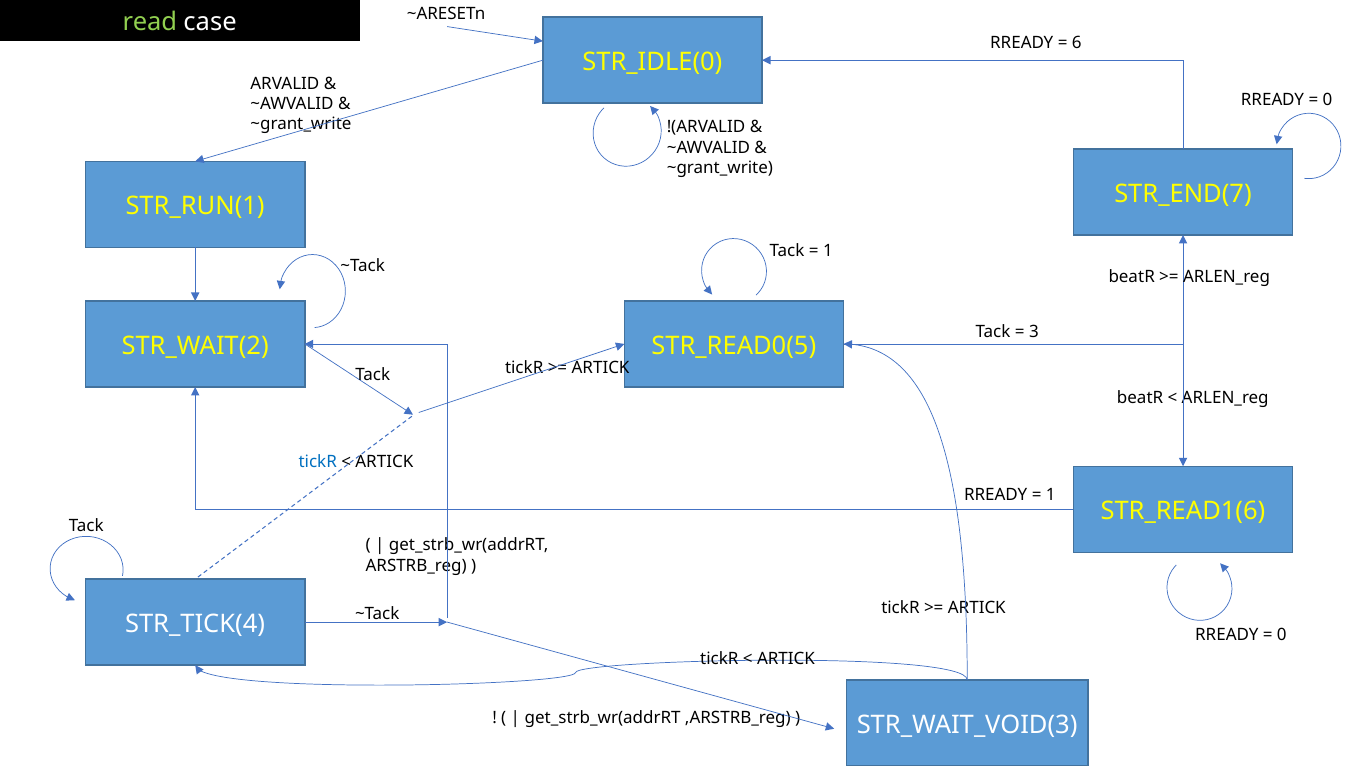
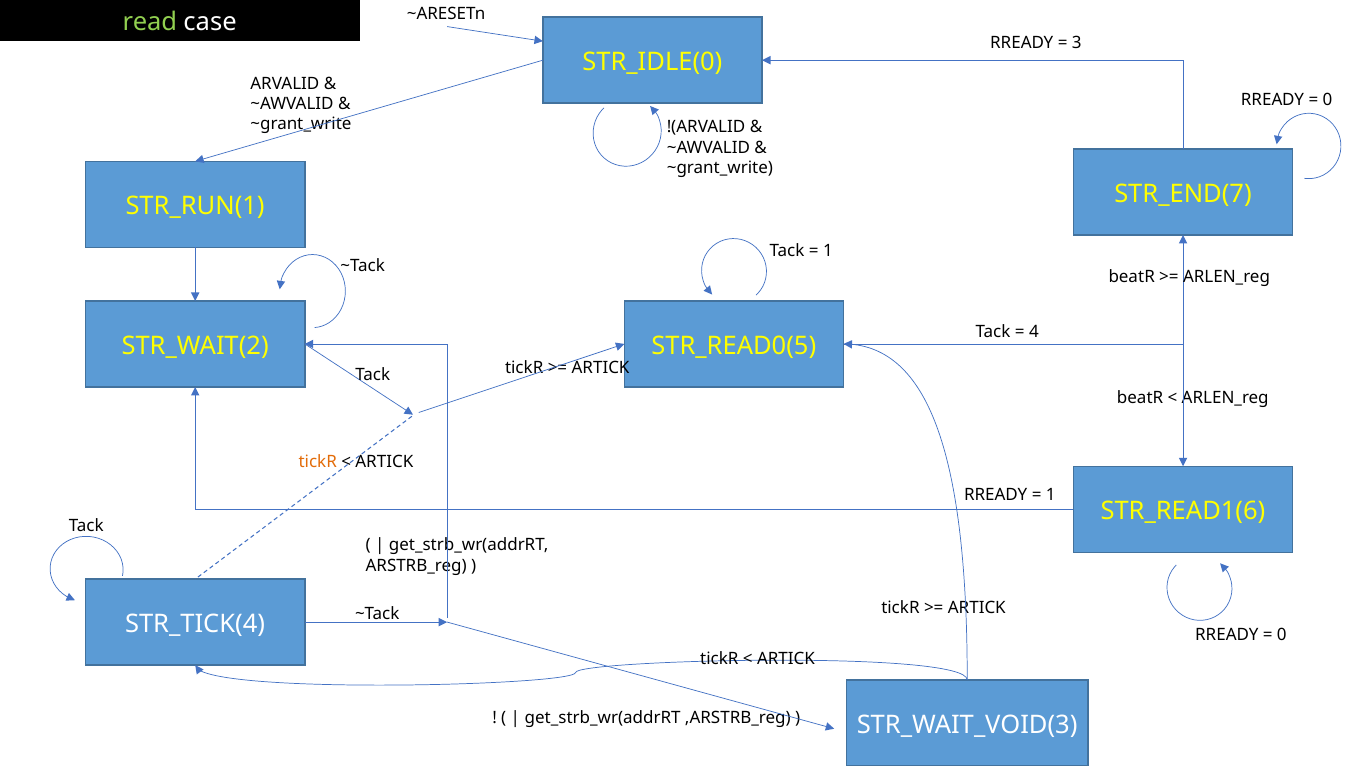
6: 6 -> 3
3: 3 -> 4
tickR at (318, 462) colour: blue -> orange
